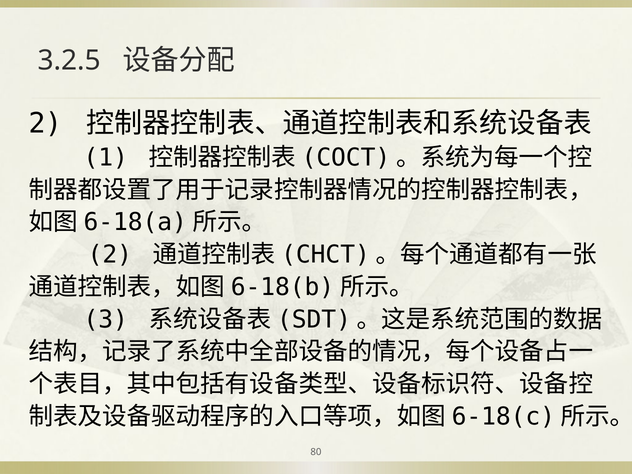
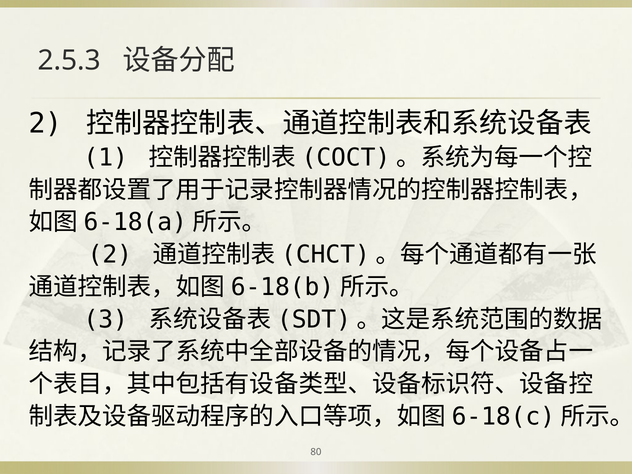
3.2.5: 3.2.5 -> 2.5.3
